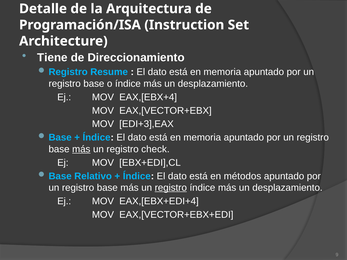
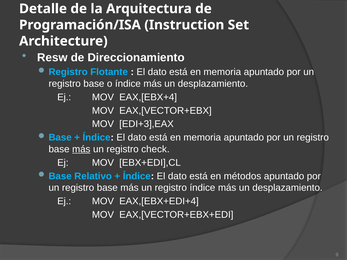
Tiene: Tiene -> Resw
Resume: Resume -> Flotante
registro at (171, 188) underline: present -> none
